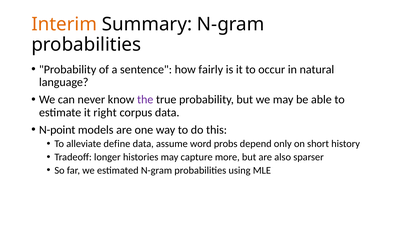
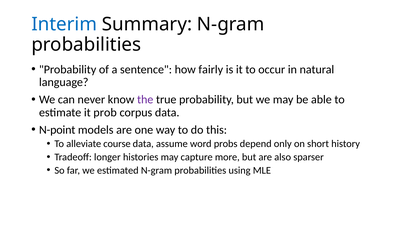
Interim colour: orange -> blue
right: right -> prob
define: define -> course
